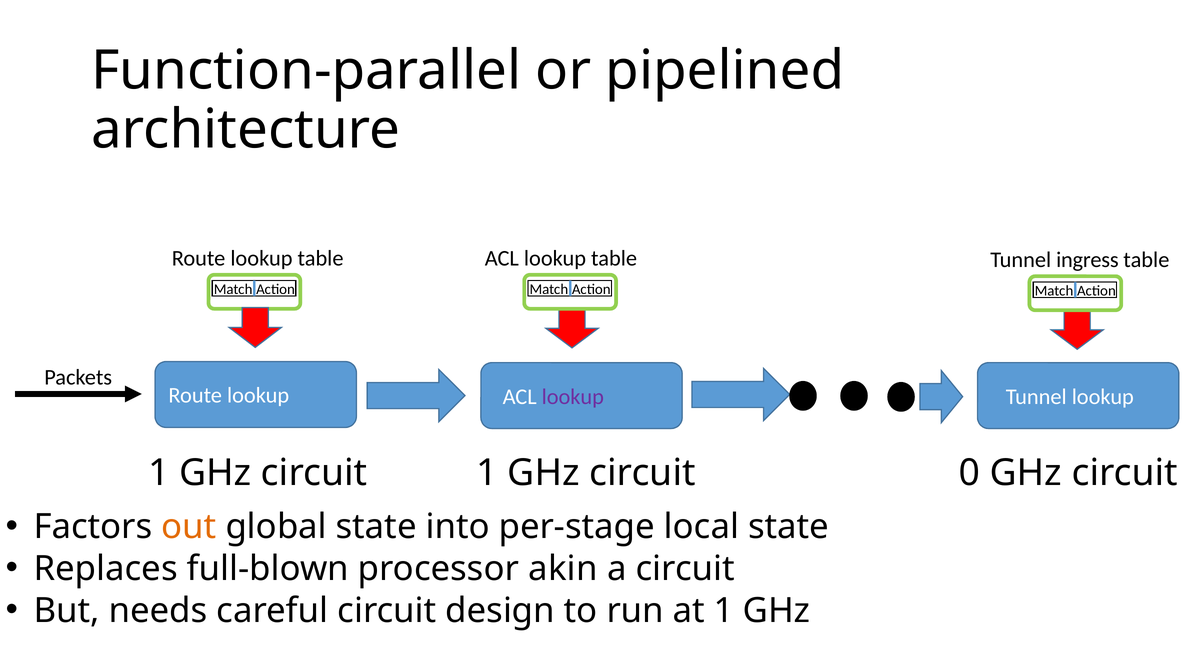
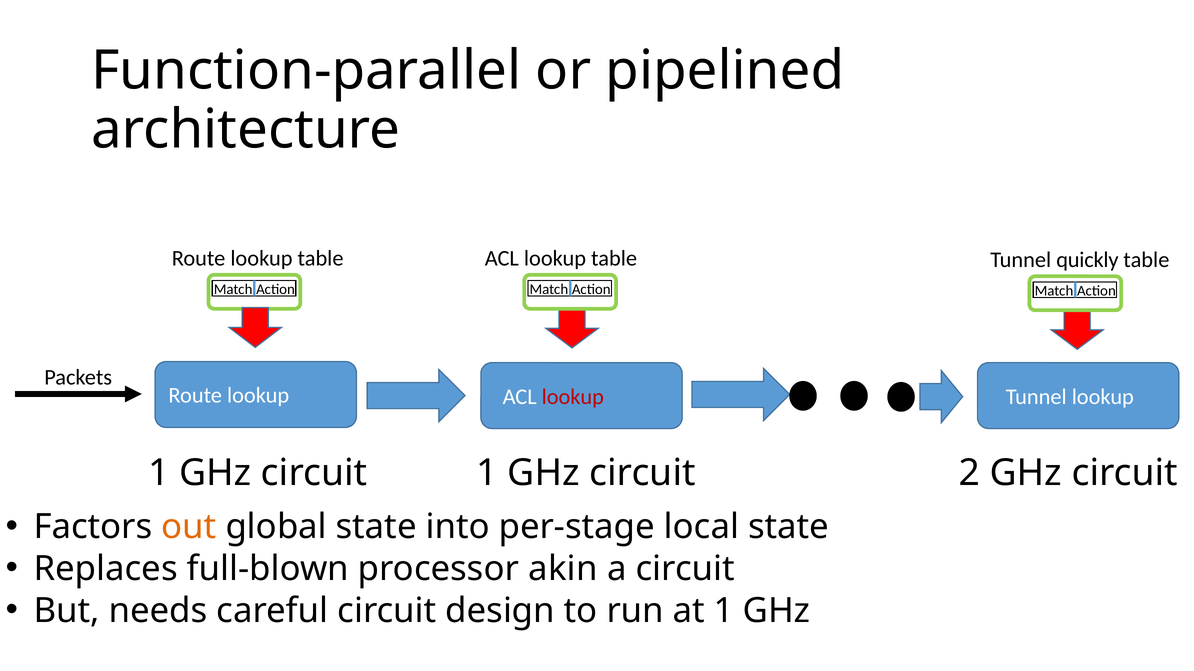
ingress: ingress -> quickly
lookup at (573, 397) colour: purple -> red
0: 0 -> 2
